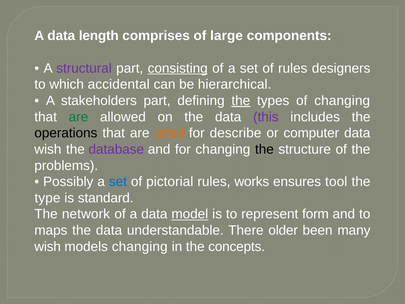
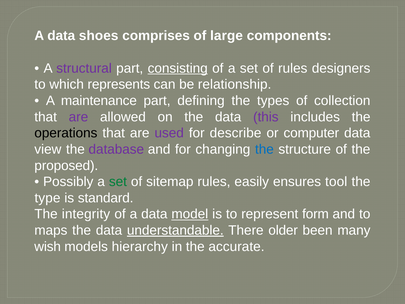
length: length -> shoes
accidental: accidental -> represents
hierarchical: hierarchical -> relationship
stakeholders: stakeholders -> maintenance
the at (241, 101) underline: present -> none
of changing: changing -> collection
are at (78, 117) colour: green -> purple
used colour: orange -> purple
wish at (48, 149): wish -> view
the at (264, 149) colour: black -> blue
problems: problems -> proposed
set at (118, 182) colour: blue -> green
pictorial: pictorial -> sitemap
works: works -> easily
network: network -> integrity
understandable underline: none -> present
models changing: changing -> hierarchy
concepts: concepts -> accurate
